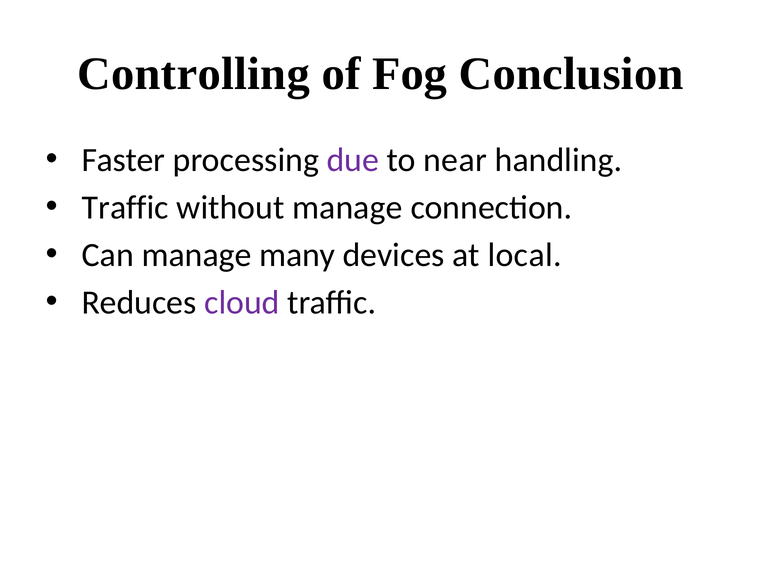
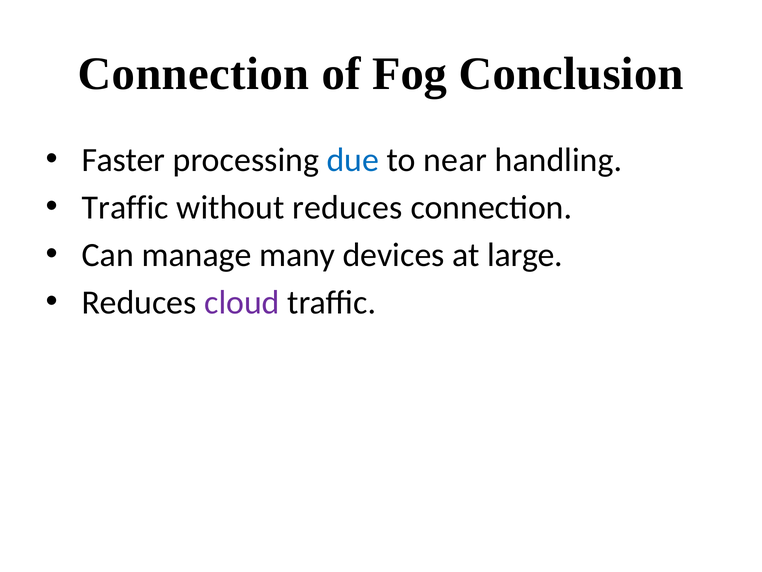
Controlling at (194, 74): Controlling -> Connection
due colour: purple -> blue
without manage: manage -> reduces
local: local -> large
